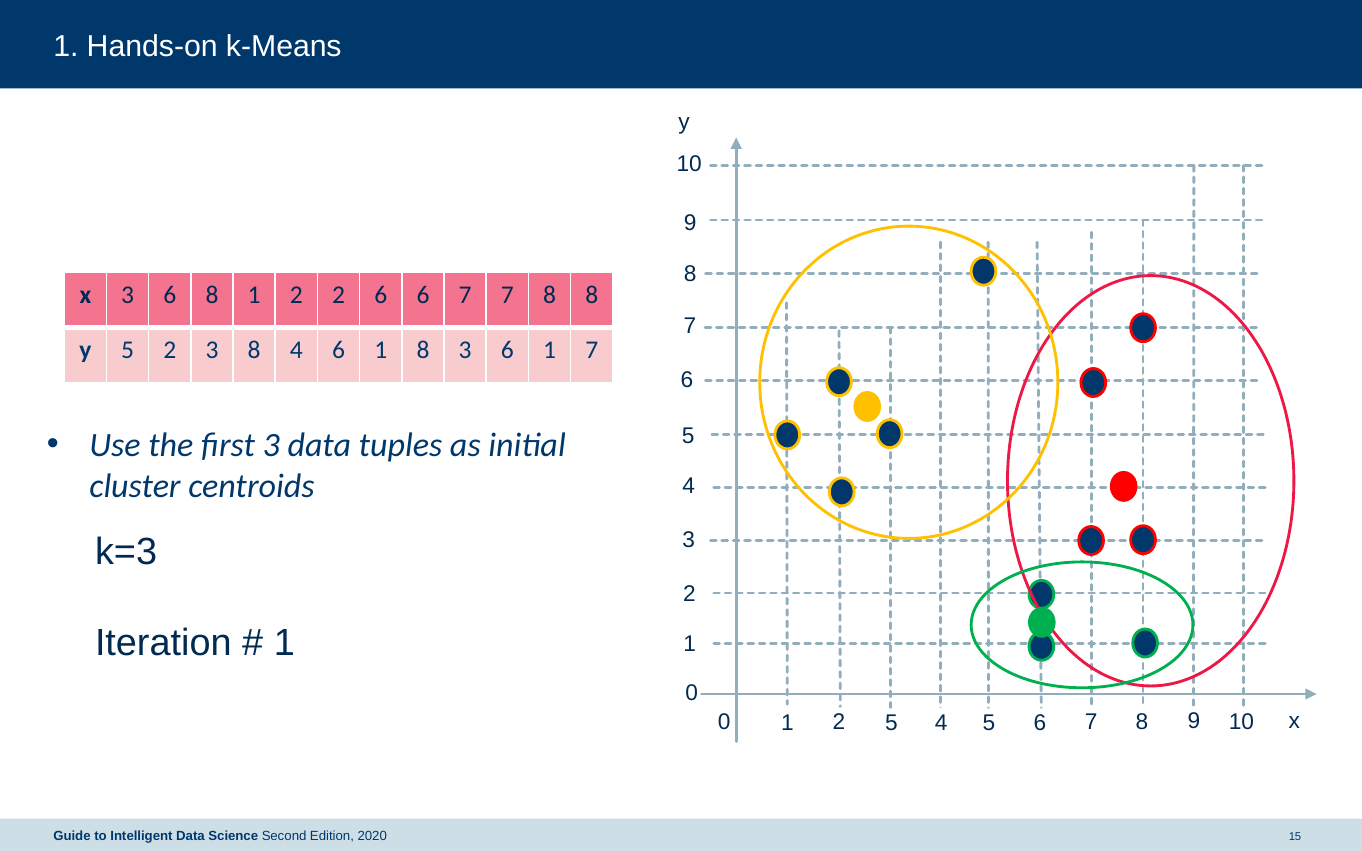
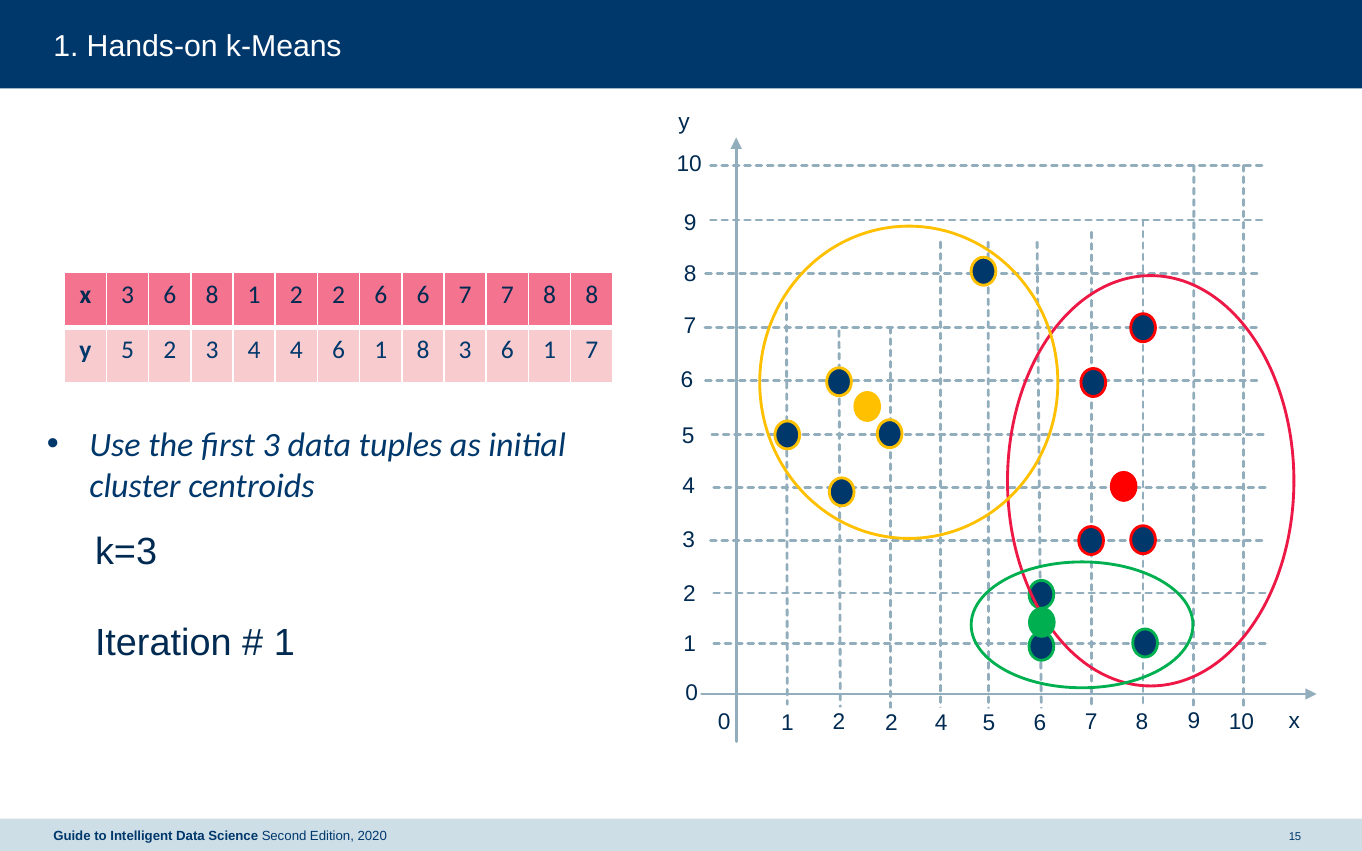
5 2 3 8: 8 -> 4
0 1 2 5: 5 -> 2
